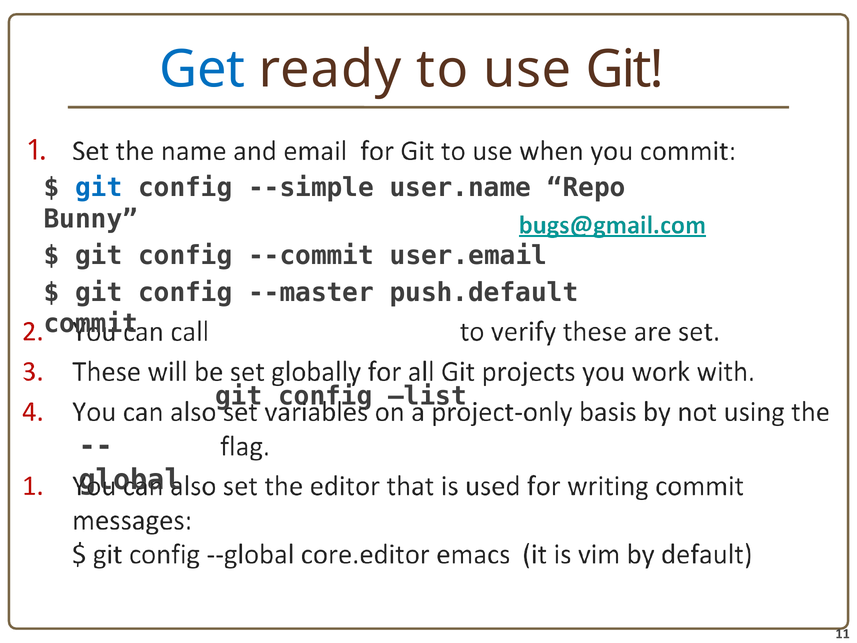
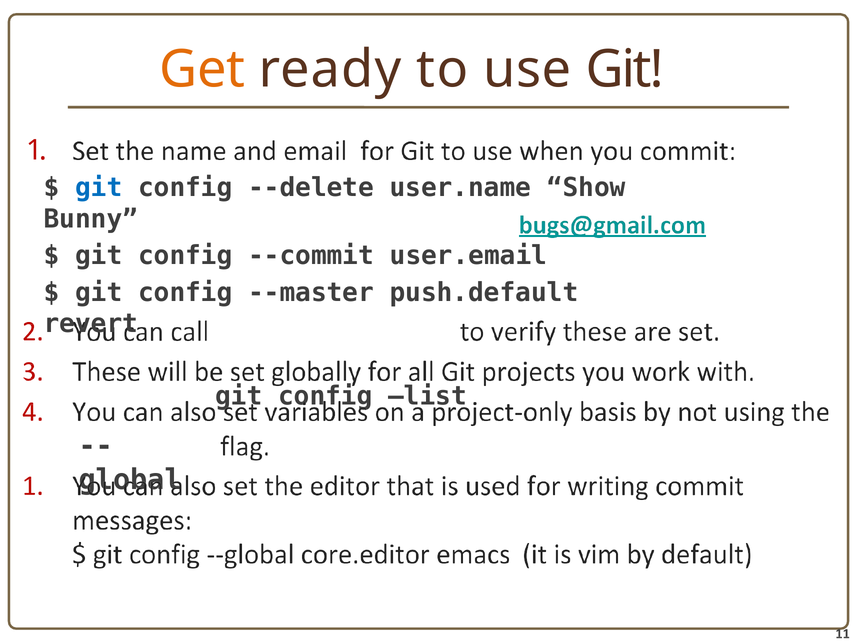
Get colour: blue -> orange
--simple: --simple -> --delete
Repo: Repo -> Show
commit: commit -> revert
